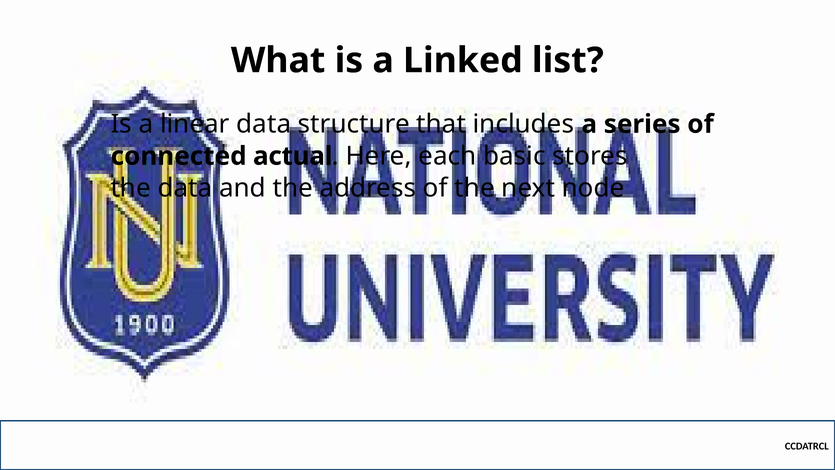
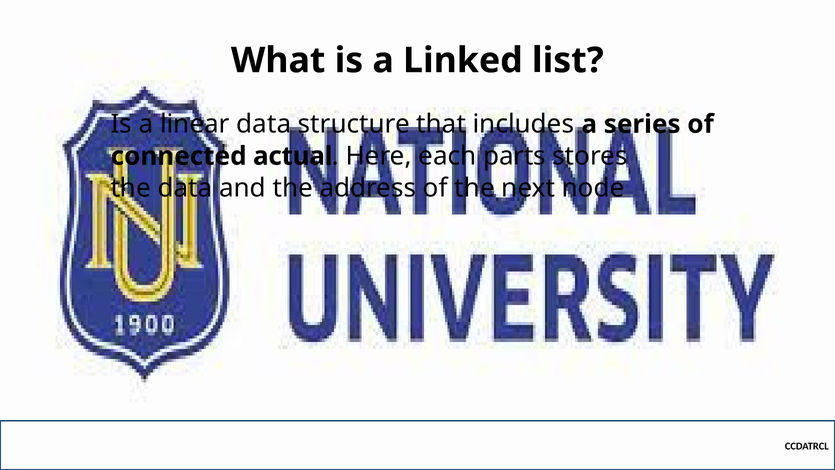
basic: basic -> parts
